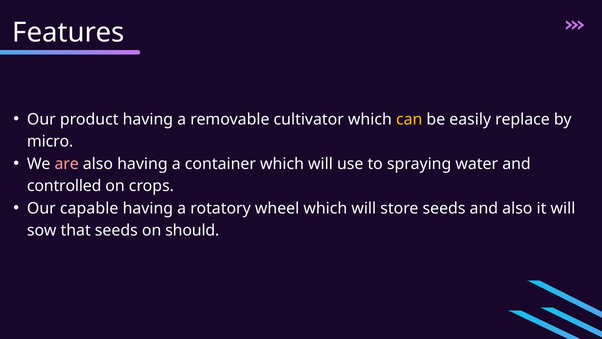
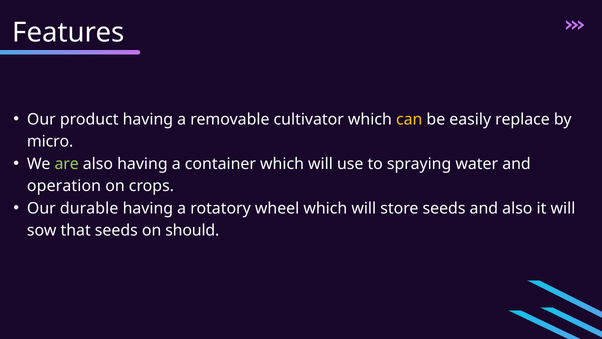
are colour: pink -> light green
controlled: controlled -> operation
capable: capable -> durable
